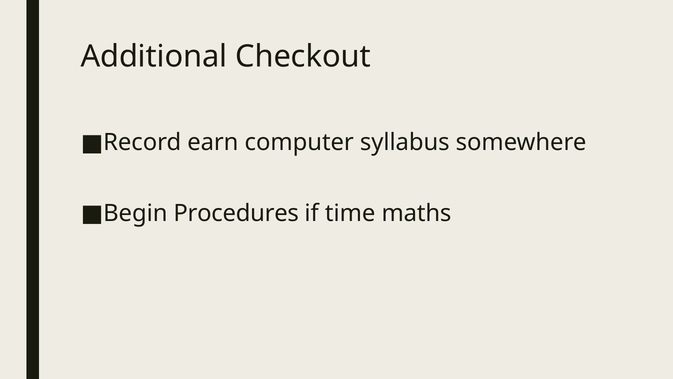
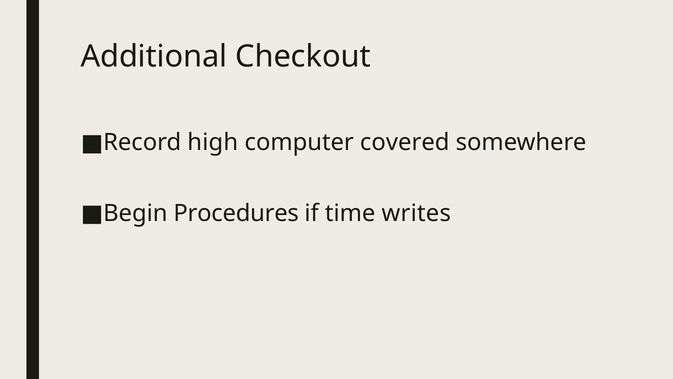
earn: earn -> high
syllabus: syllabus -> covered
maths: maths -> writes
